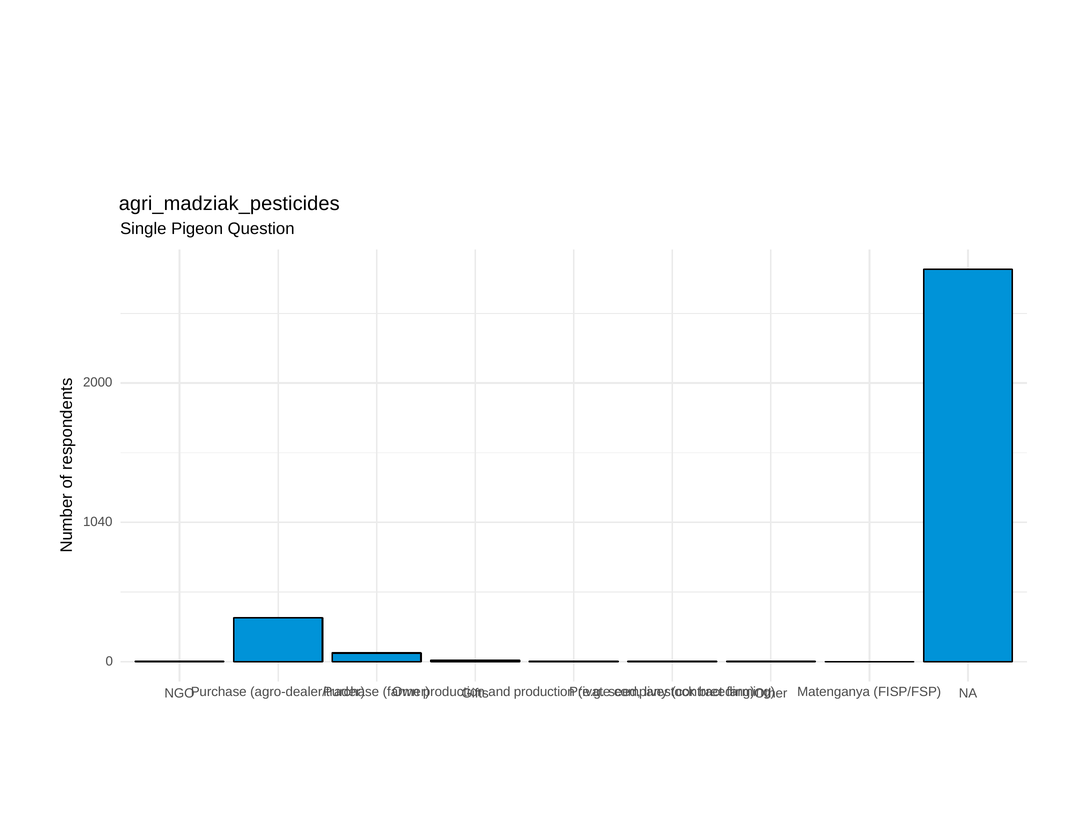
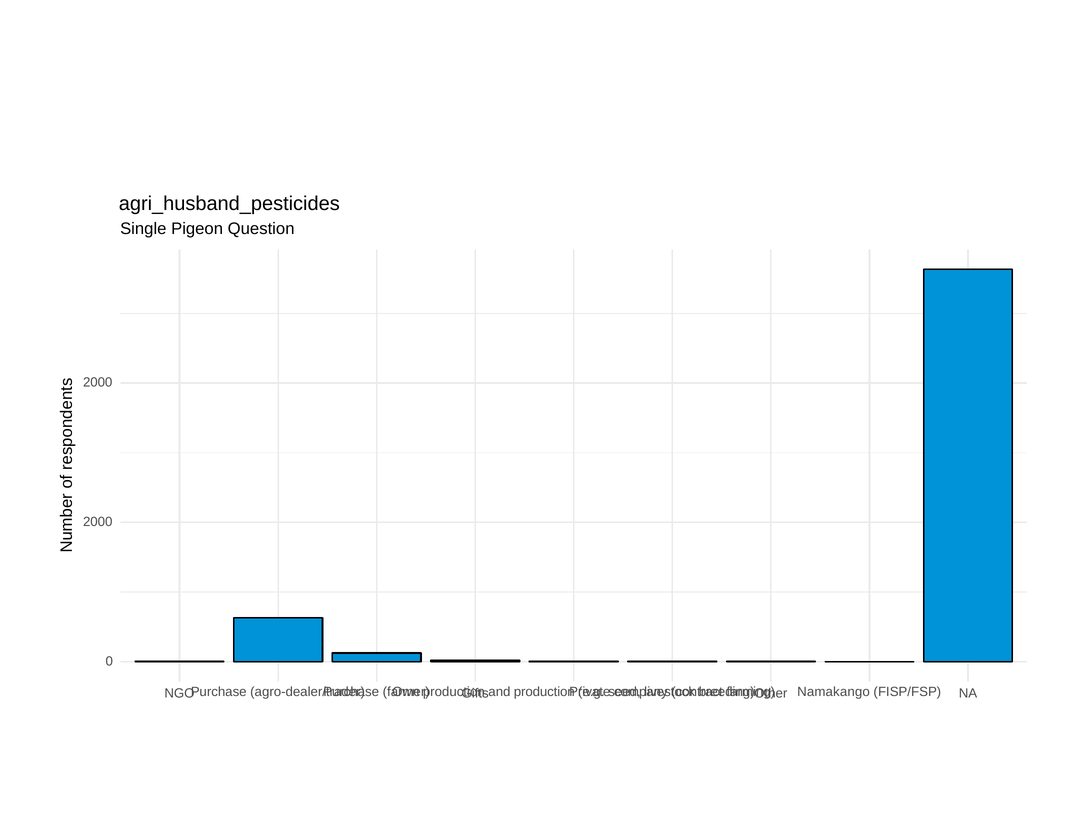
agri_madziak_pesticides: agri_madziak_pesticides -> agri_husband_pesticides
1040 at (98, 522): 1040 -> 2000
Matenganya: Matenganya -> Namakango
